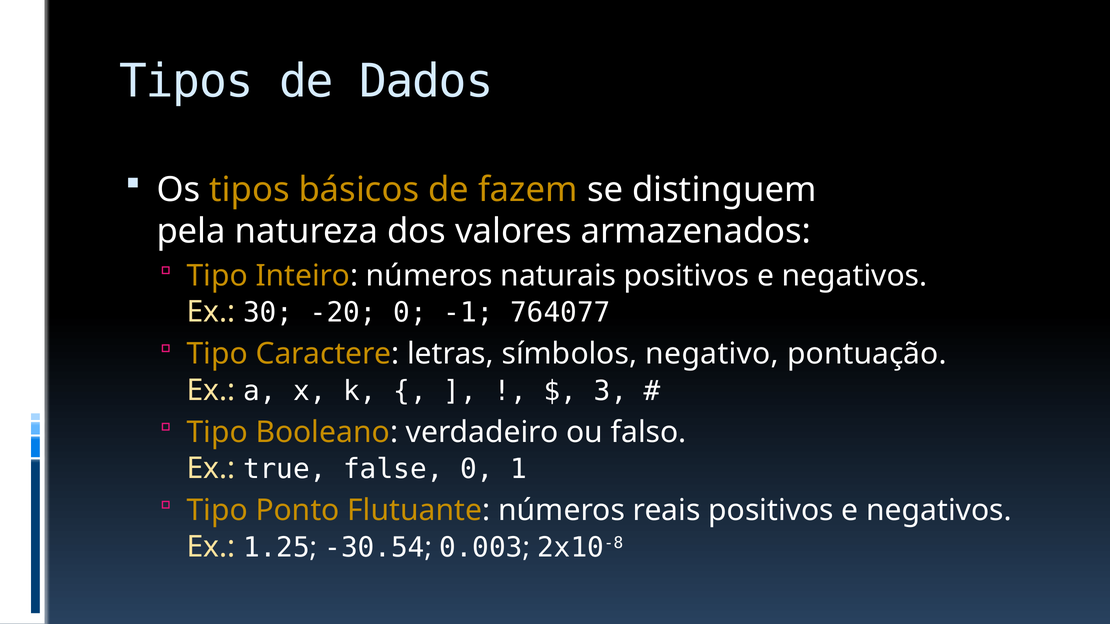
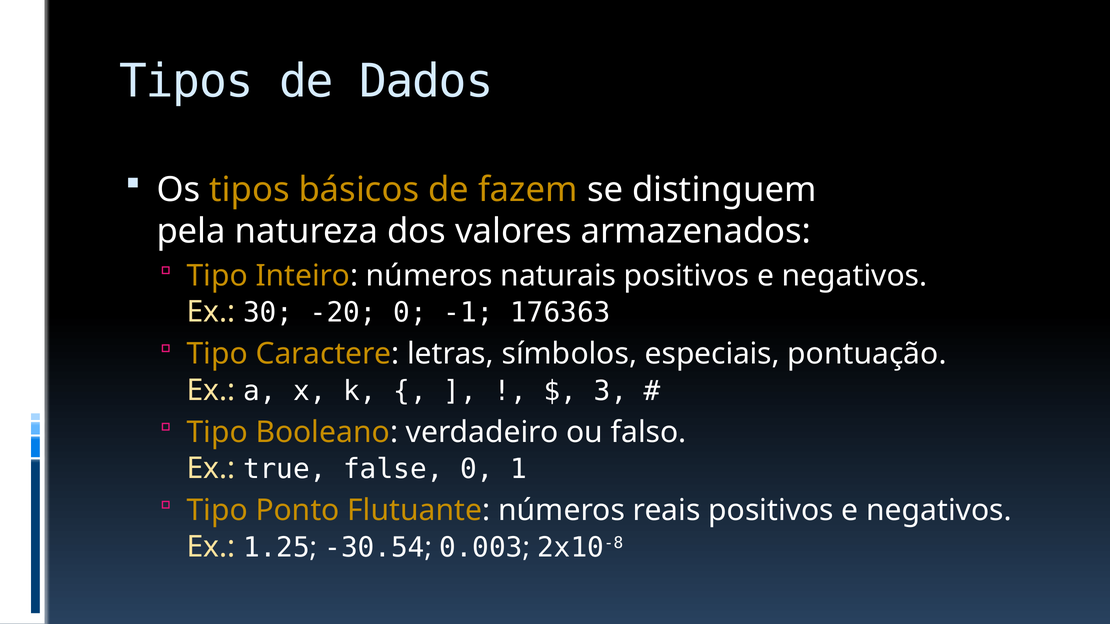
764077: 764077 -> 176363
negativo: negativo -> especiais
